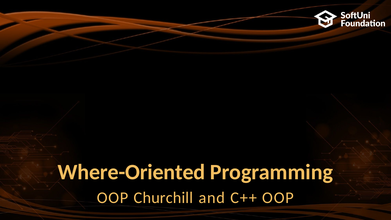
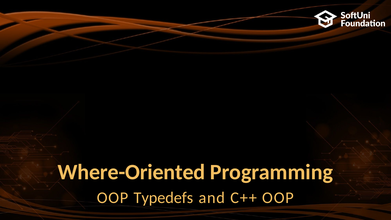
Churchill: Churchill -> Typedefs
